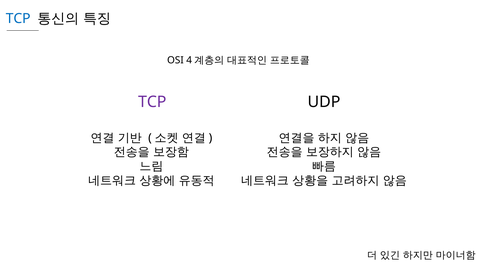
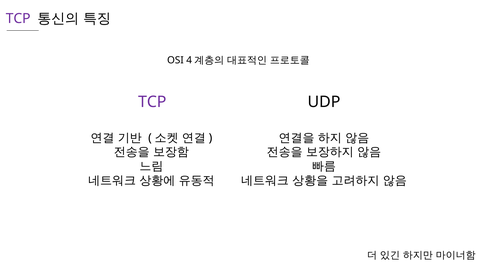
TCP at (18, 19) colour: blue -> purple
